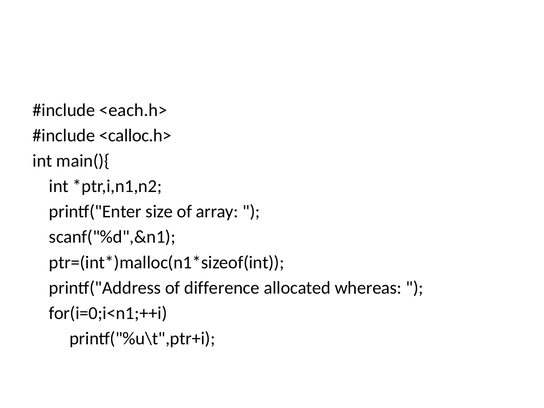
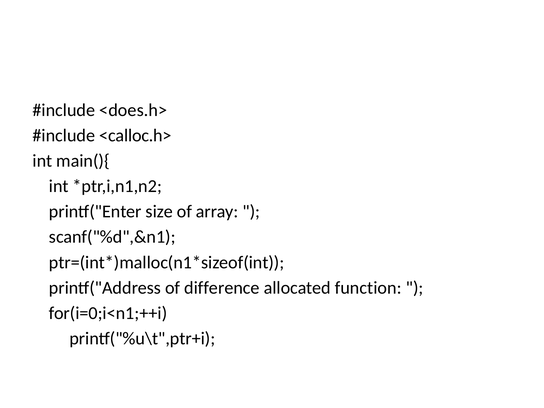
<each.h>: <each.h> -> <does.h>
whereas: whereas -> function
